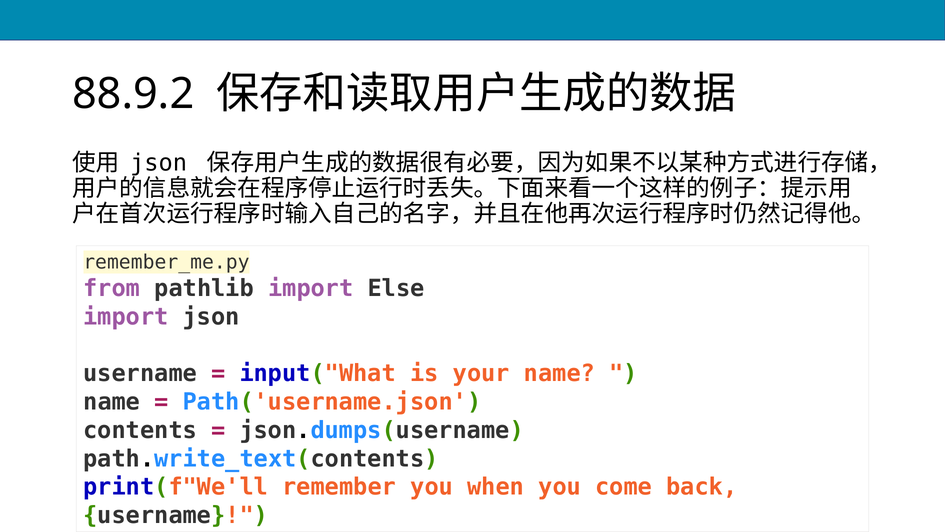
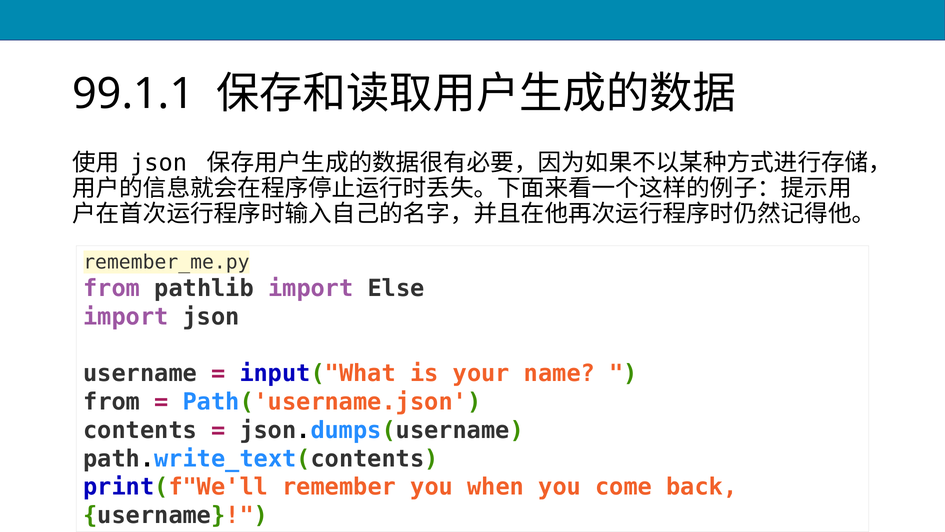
88.9.2: 88.9.2 -> 99.1.1
name at (112, 402): name -> from
